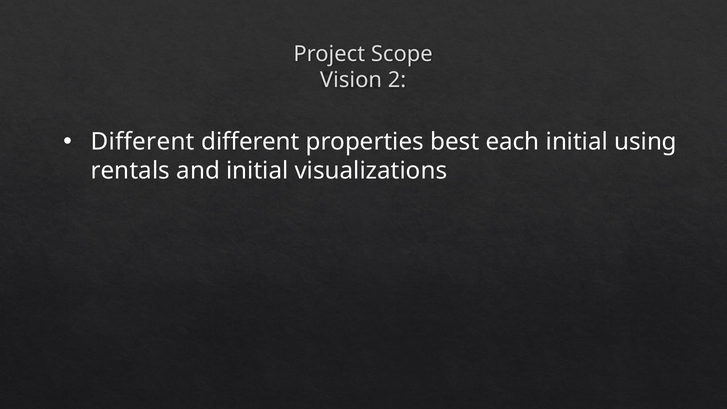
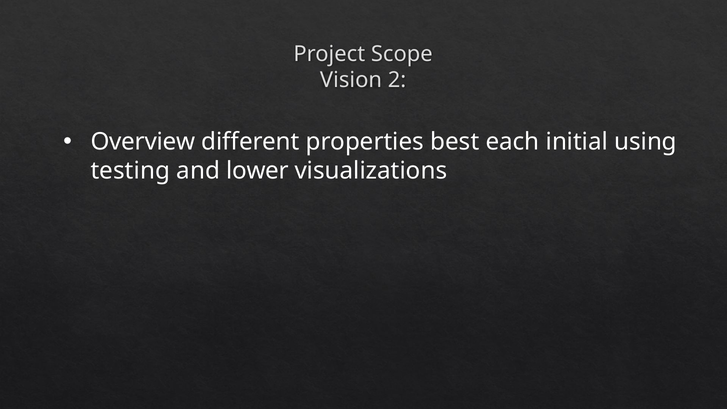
Different at (143, 142): Different -> Overview
rentals: rentals -> testing
and initial: initial -> lower
